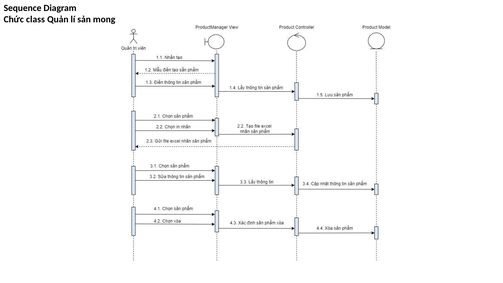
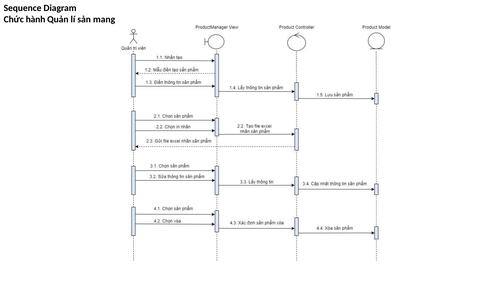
class: class -> hành
mong: mong -> mang
